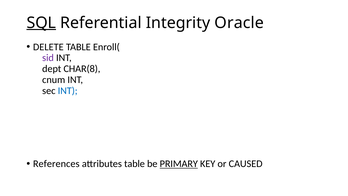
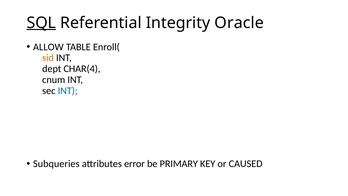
DELETE: DELETE -> ALLOW
sid colour: purple -> orange
CHAR(8: CHAR(8 -> CHAR(4
References: References -> Subqueries
attributes table: table -> error
PRIMARY underline: present -> none
